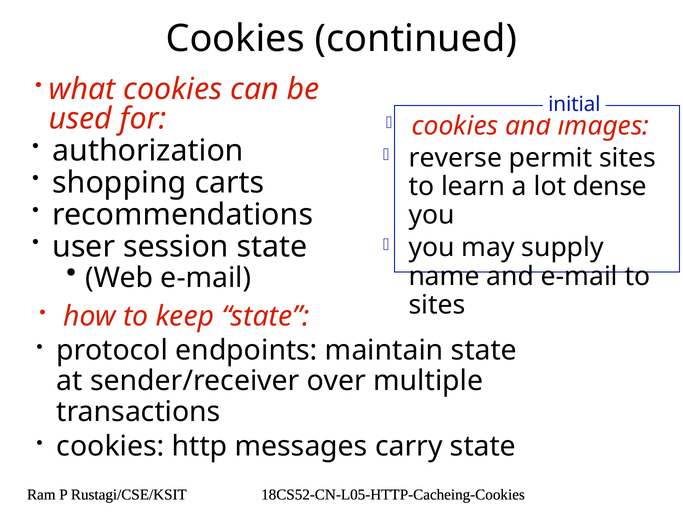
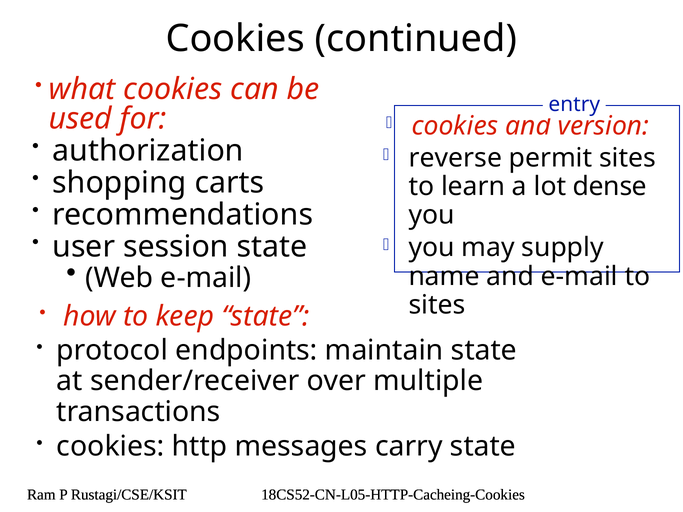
initial: initial -> entry
images: images -> version
